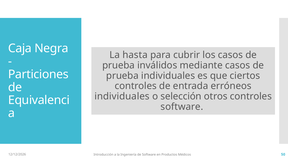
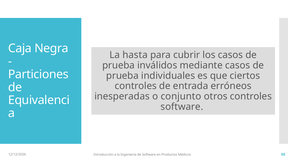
individuales at (122, 96): individuales -> inesperadas
selección: selección -> conjunto
